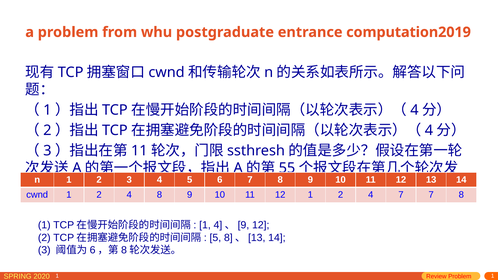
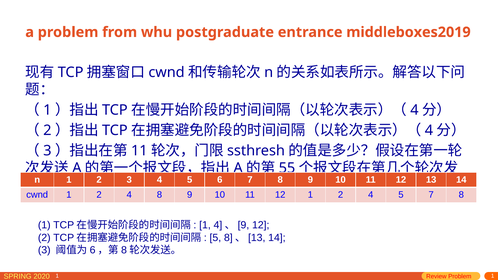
computation2019: computation2019 -> middleboxes2019
2 4 7: 7 -> 5
